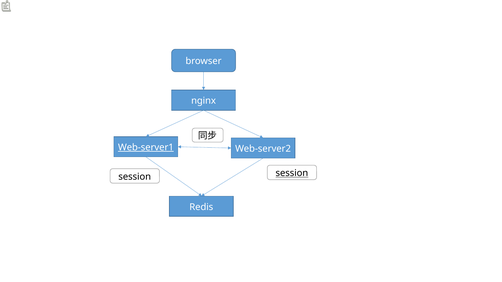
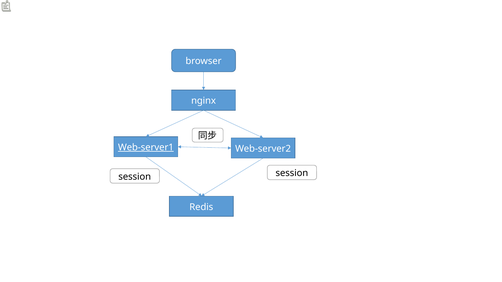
session at (292, 173) underline: present -> none
